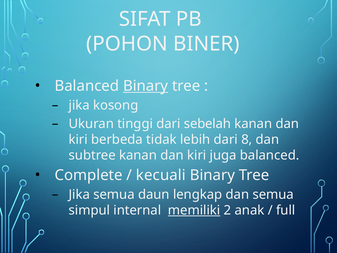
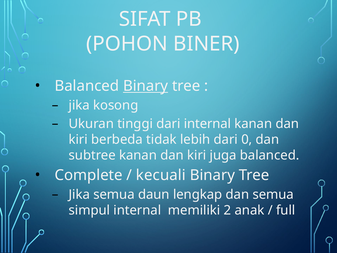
dari sebelah: sebelah -> internal
8: 8 -> 0
memiliki underline: present -> none
